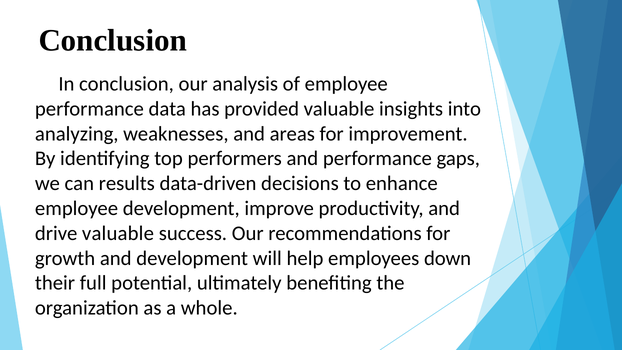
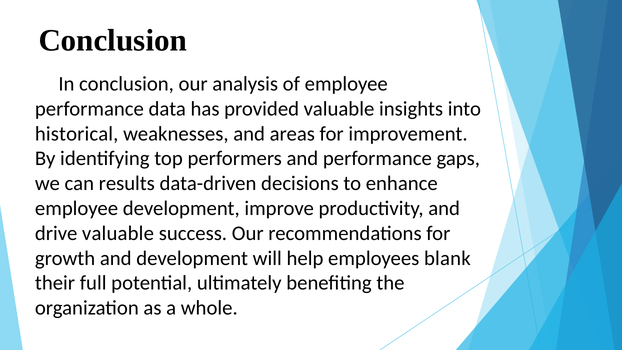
analyzing: analyzing -> historical
down: down -> blank
